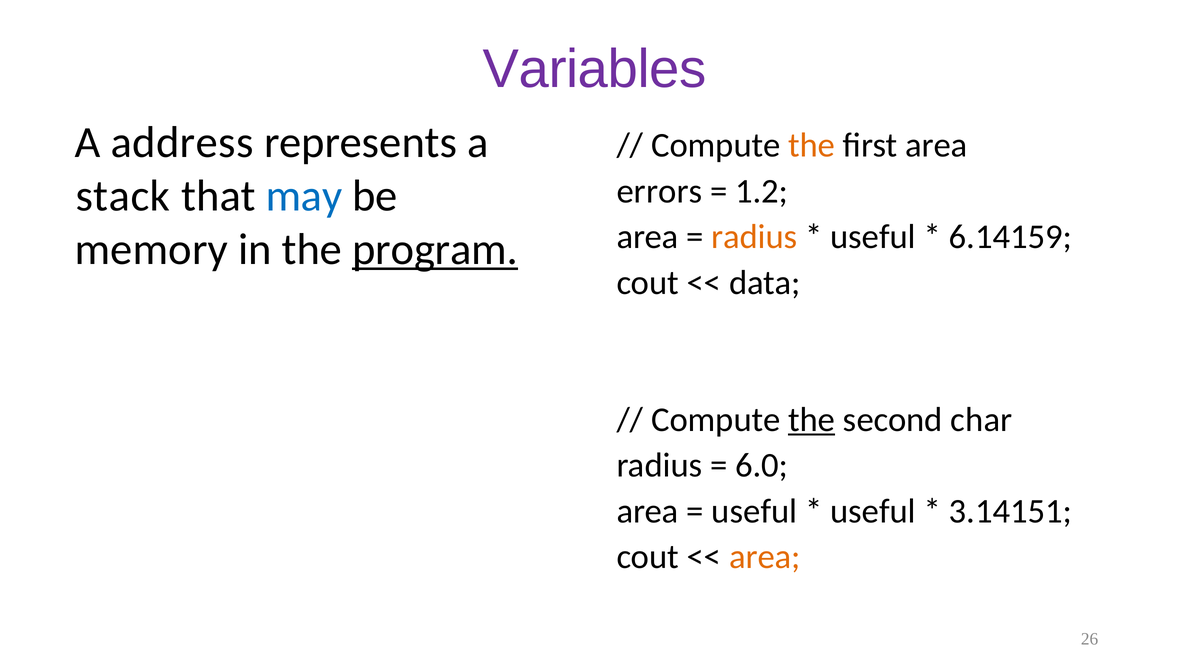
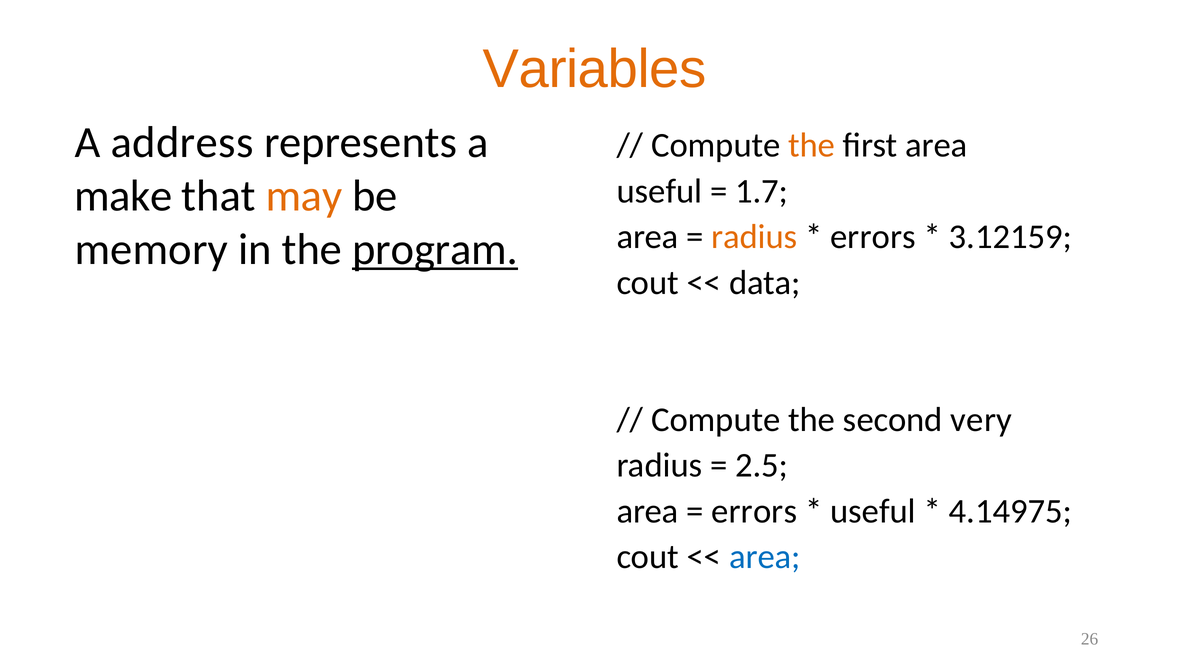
Variables colour: purple -> orange
errors at (659, 191): errors -> useful
1.2: 1.2 -> 1.7
stack: stack -> make
may colour: blue -> orange
useful at (873, 237): useful -> errors
6.14159: 6.14159 -> 3.12159
the at (812, 420) underline: present -> none
char: char -> very
6.0: 6.0 -> 2.5
useful at (754, 511): useful -> errors
3.14151: 3.14151 -> 4.14975
area at (765, 557) colour: orange -> blue
